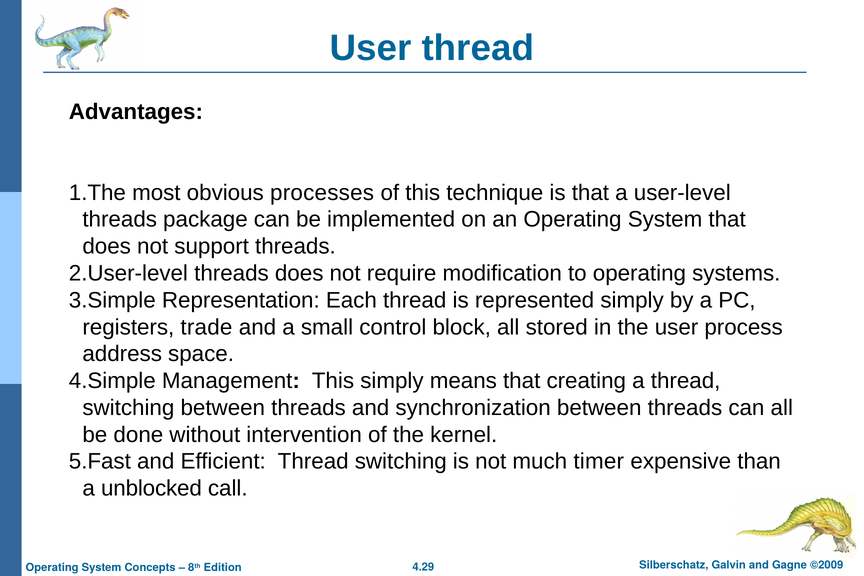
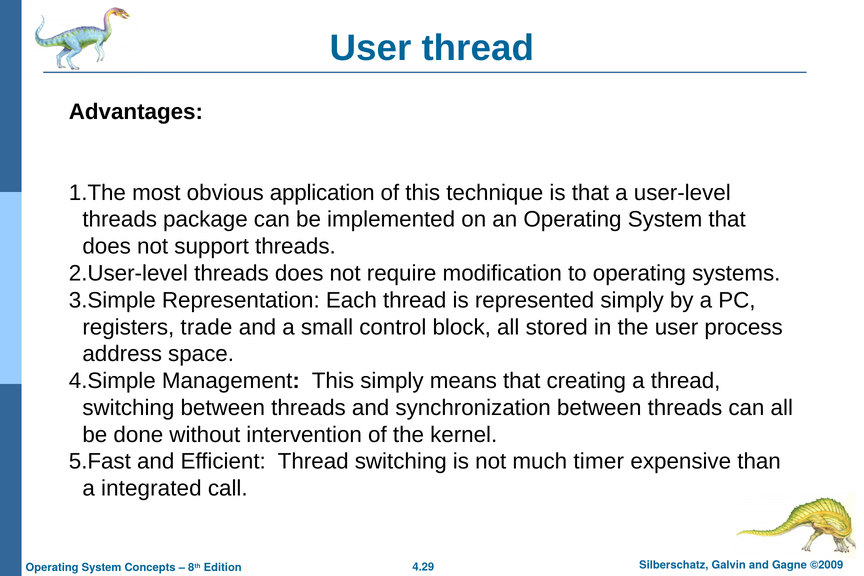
processes: processes -> application
unblocked: unblocked -> integrated
